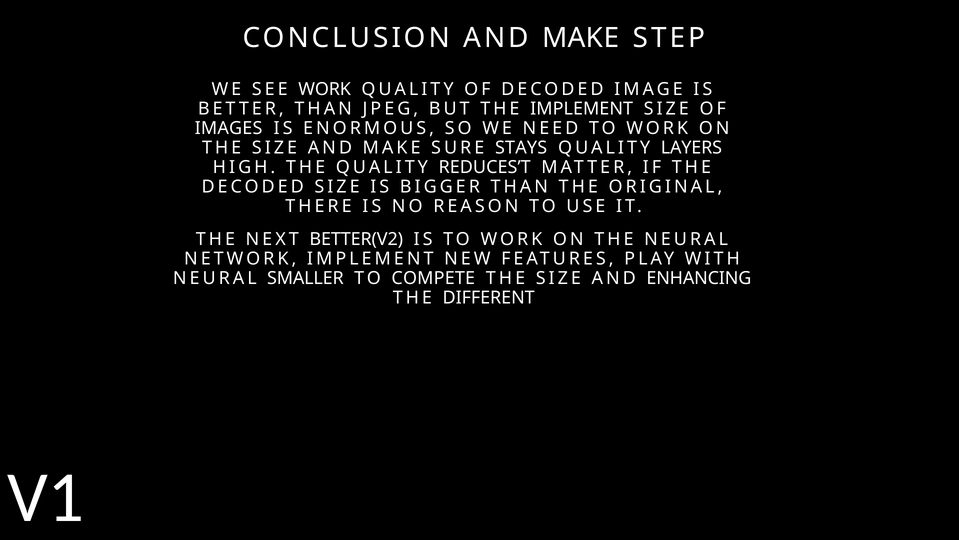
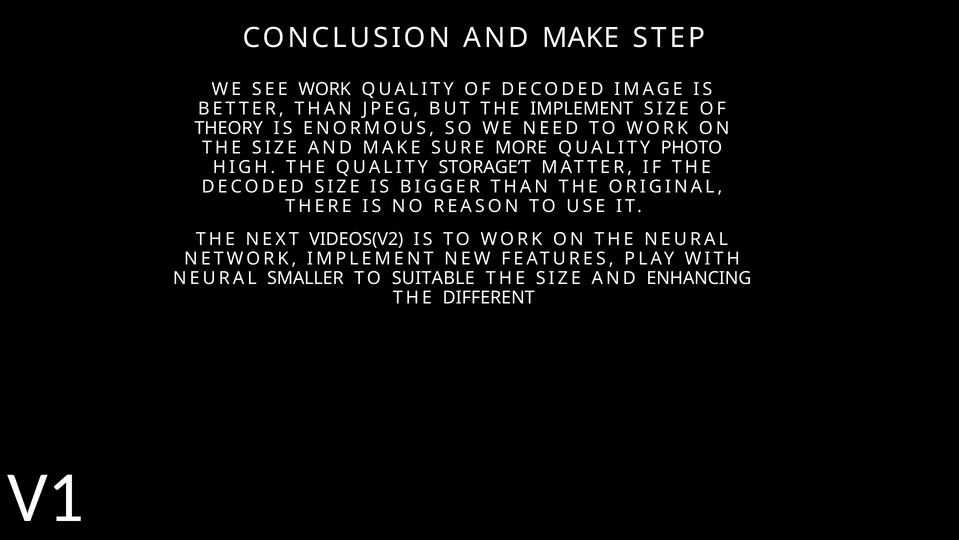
IMAGES: IMAGES -> THEORY
STAYS: STAYS -> MORE
LAYERS: LAYERS -> PHOTO
REDUCES’T: REDUCES’T -> STORAGE’T
BETTER(V2: BETTER(V2 -> VIDEOS(V2
COMPETE: COMPETE -> SUITABLE
